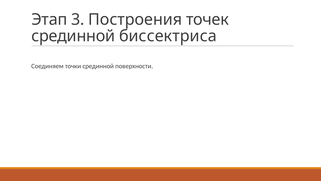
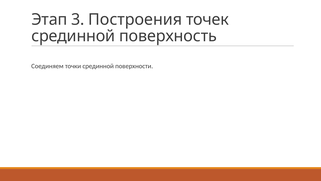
биссектриса: биссектриса -> поверхность
